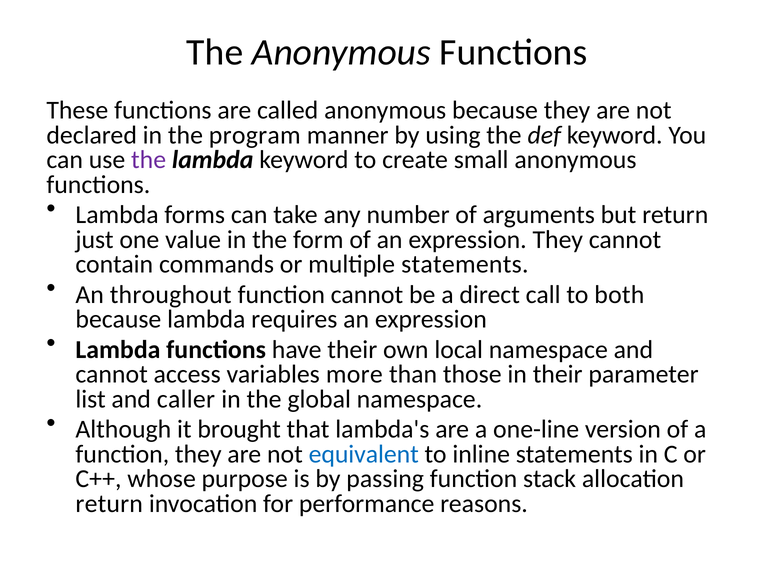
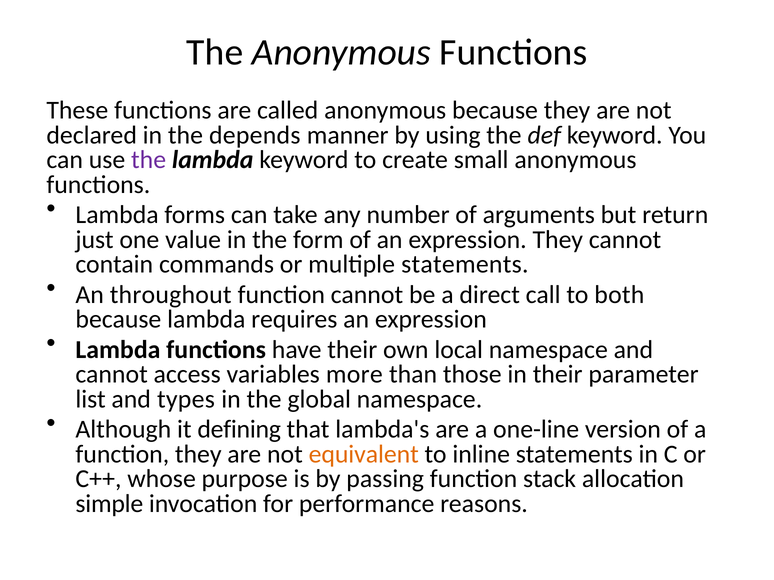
program: program -> depends
caller: caller -> types
brought: brought -> defining
equivalent colour: blue -> orange
return at (109, 504): return -> simple
